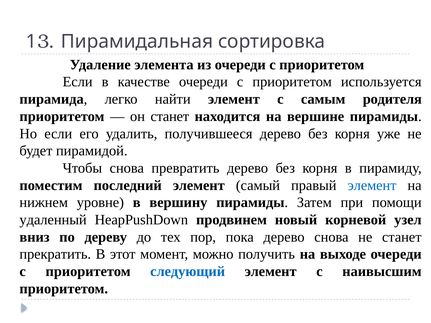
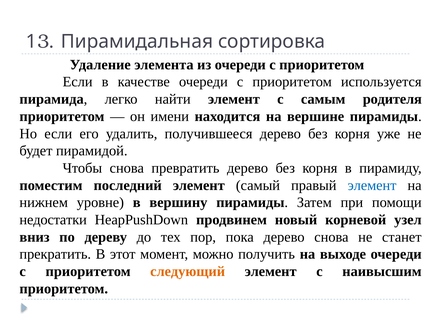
он станет: станет -> имени
удаленный: удаленный -> недостатки
следующий colour: blue -> orange
